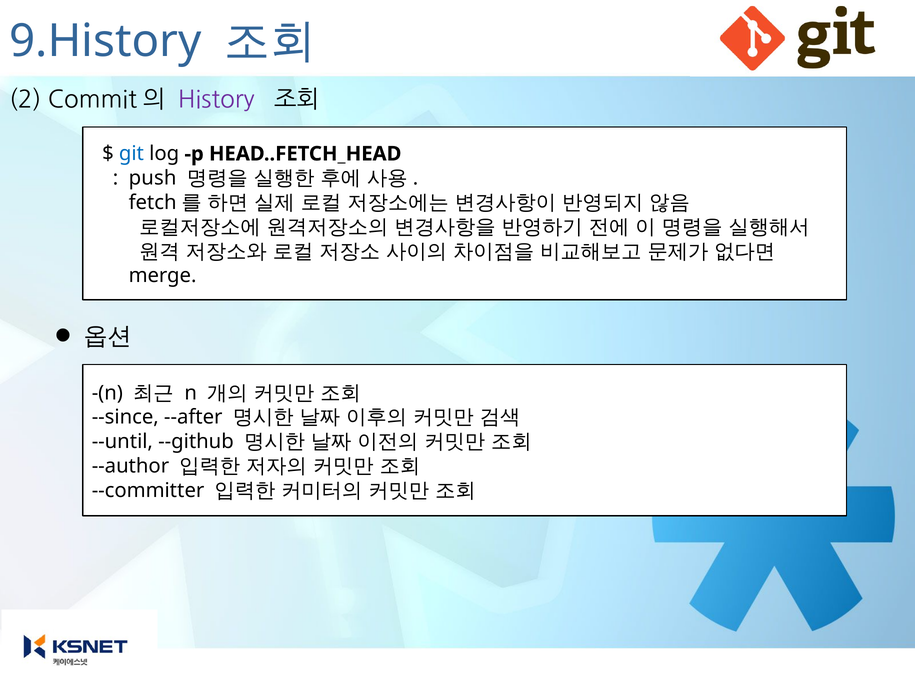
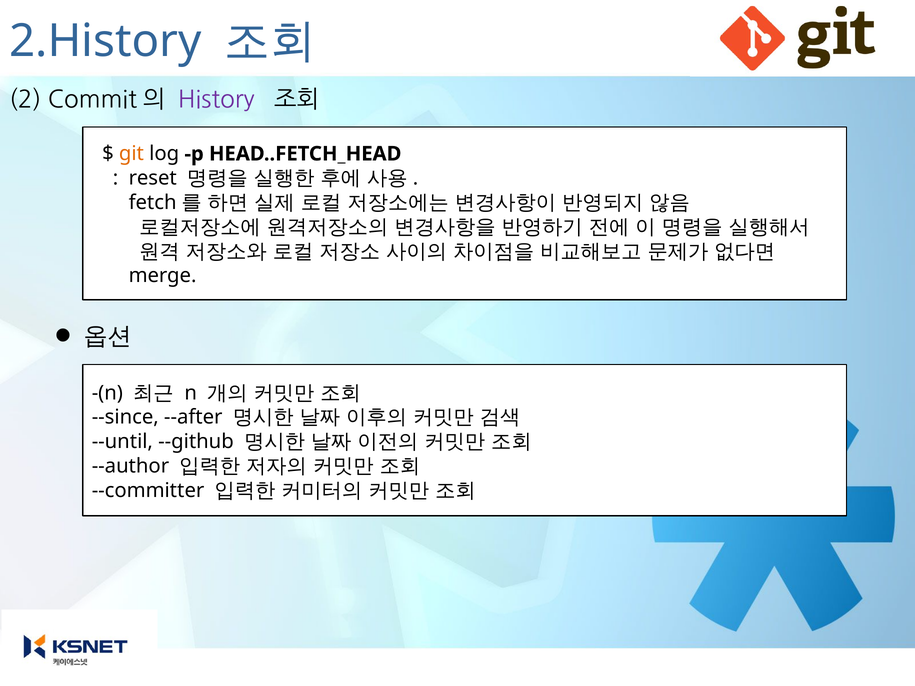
9.History: 9.History -> 2.History
git colour: blue -> orange
push: push -> reset
